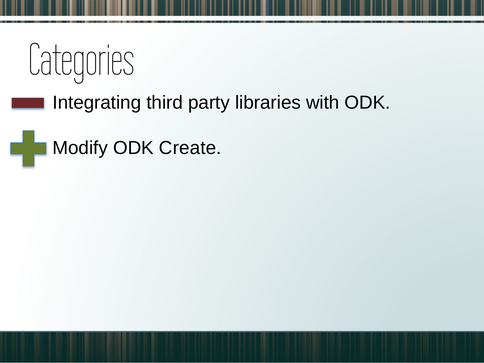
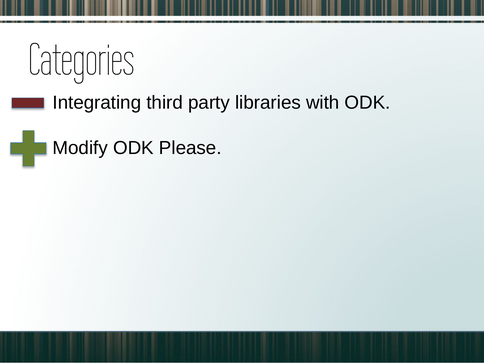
Create: Create -> Please
